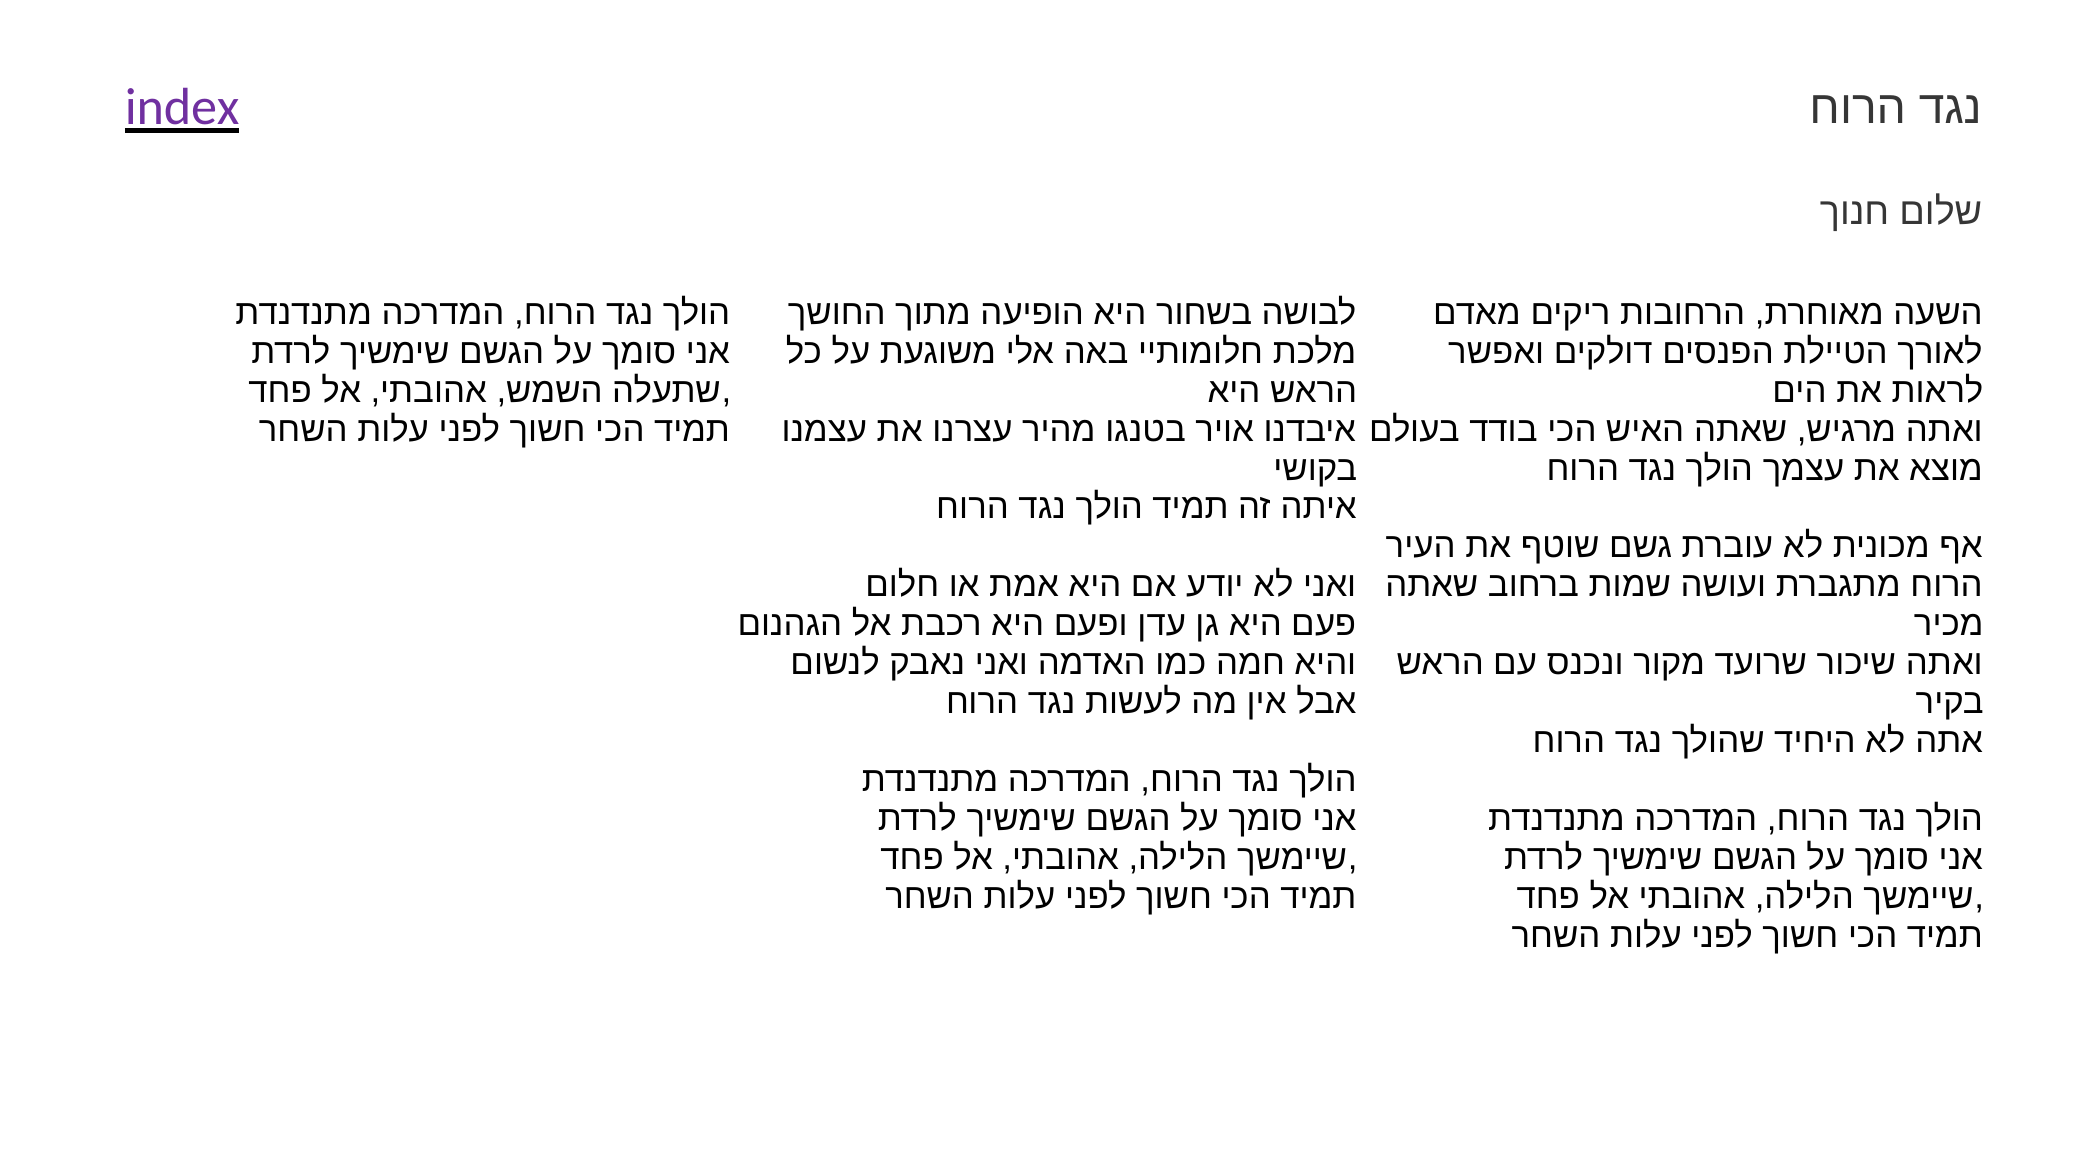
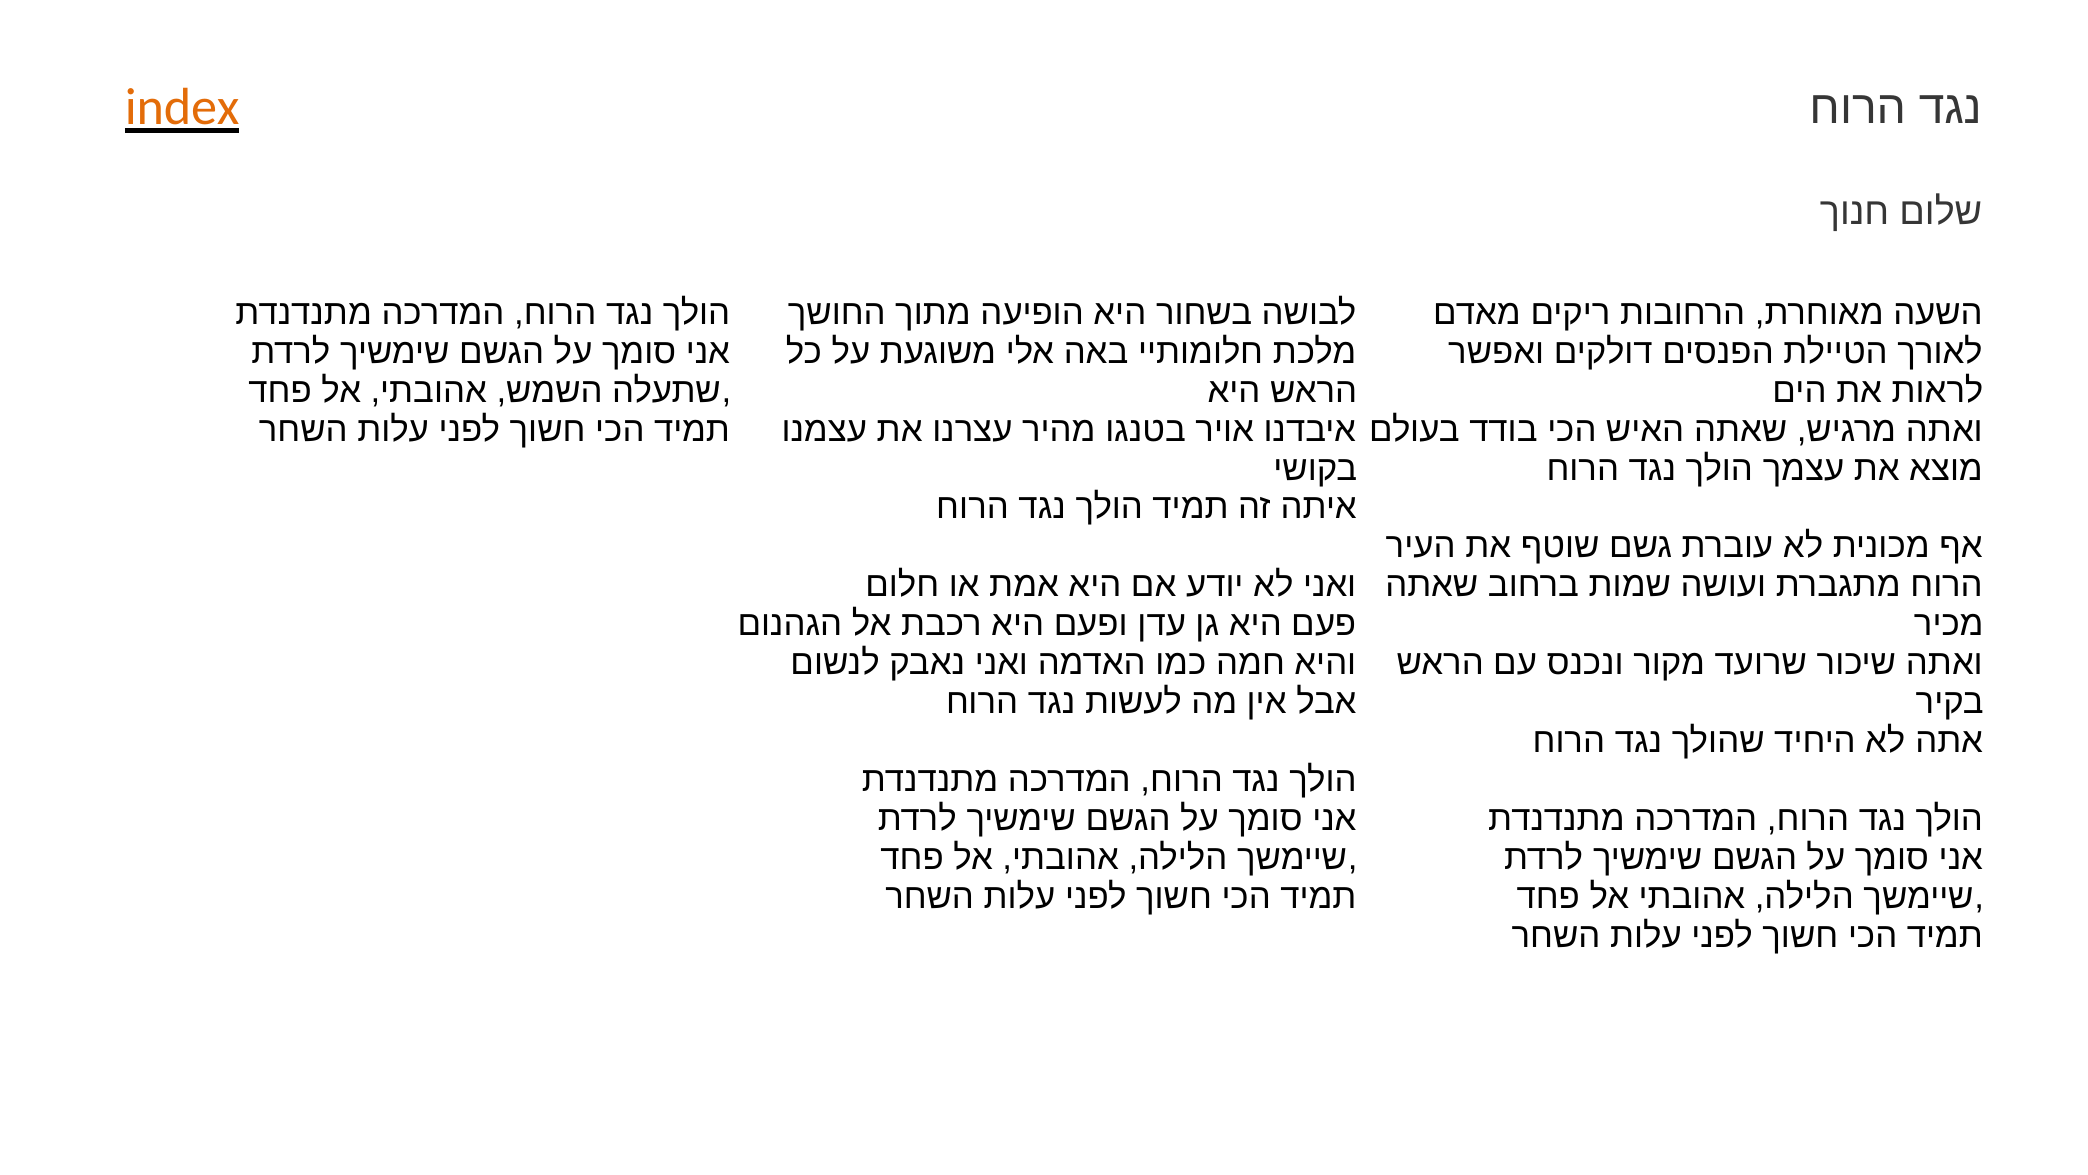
index colour: purple -> orange
